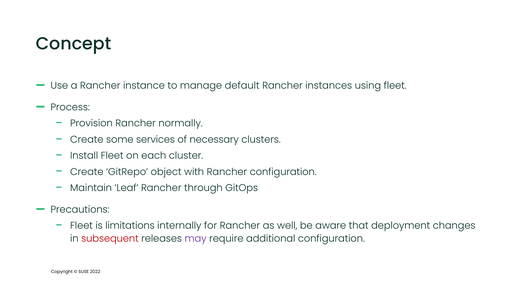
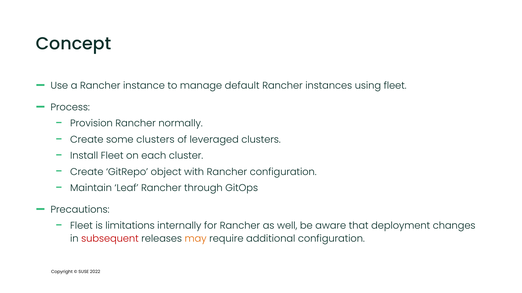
some services: services -> clusters
necessary: necessary -> leveraged
may colour: purple -> orange
